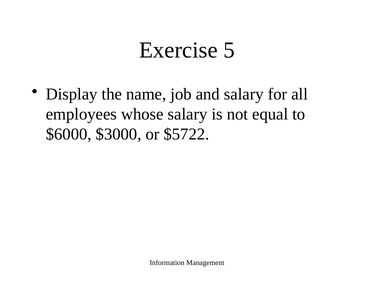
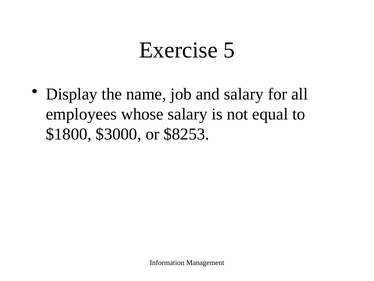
$6000: $6000 -> $1800
$5722: $5722 -> $8253
